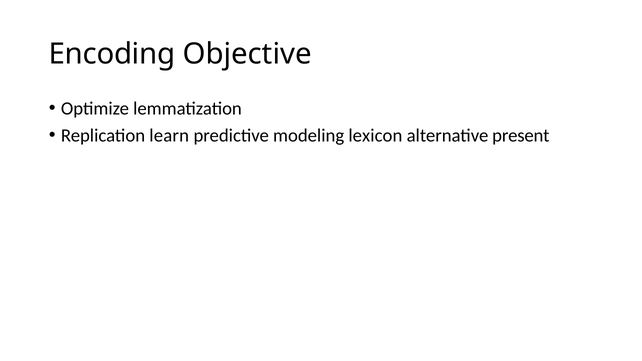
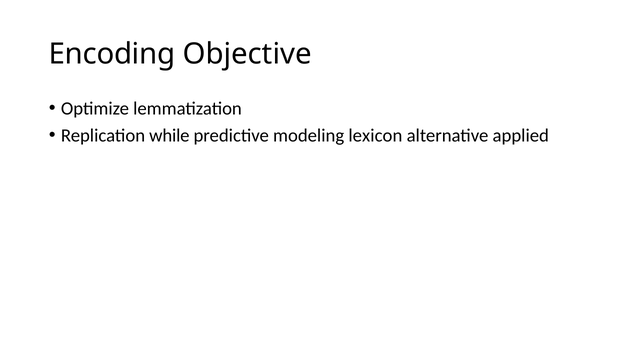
learn: learn -> while
present: present -> applied
